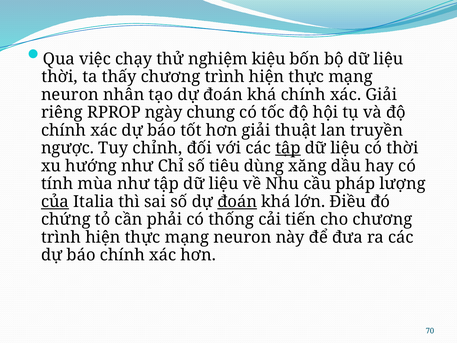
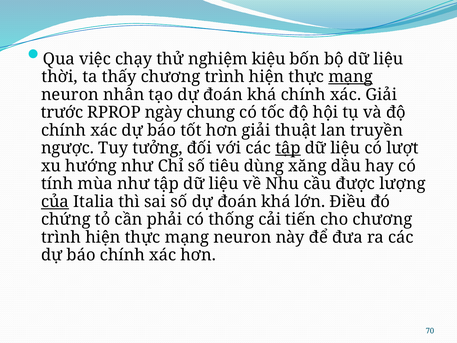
mạng at (351, 77) underline: none -> present
riêng: riêng -> trước
chỉnh: chỉnh -> tưởng
có thời: thời -> lượt
pháp: pháp -> được
đoán at (237, 202) underline: present -> none
